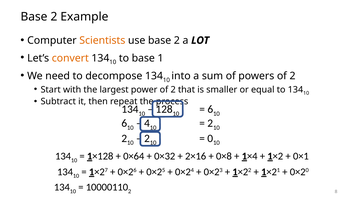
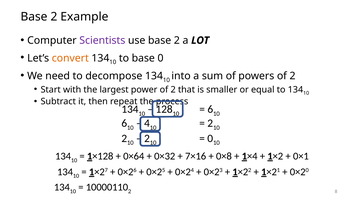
Scientists colour: orange -> purple
base 1: 1 -> 0
2×16: 2×16 -> 7×16
